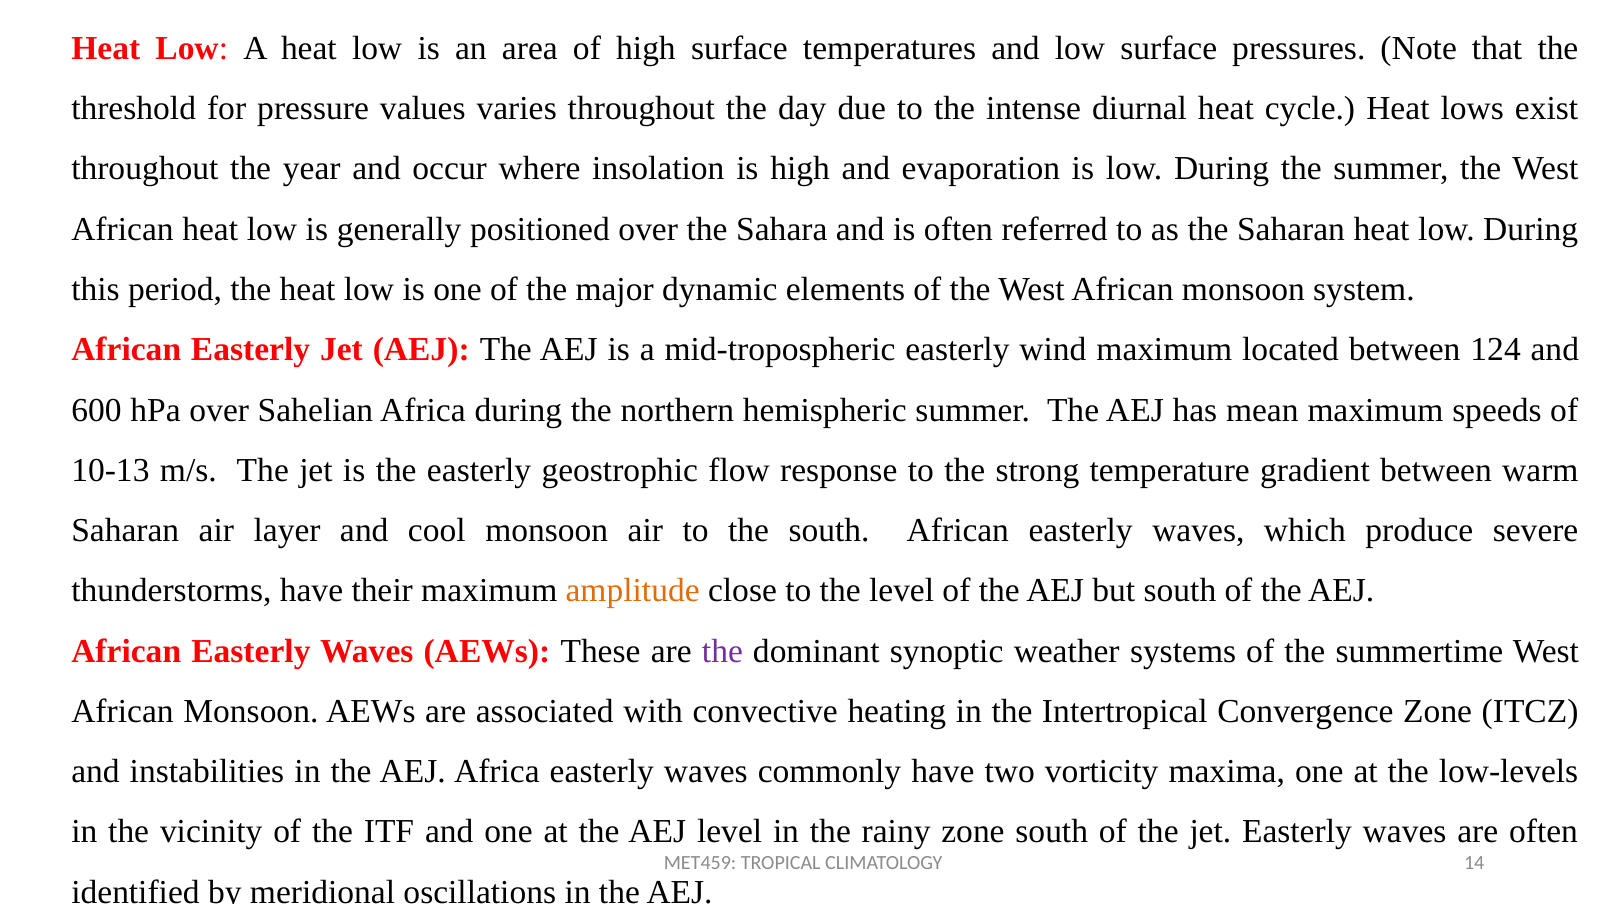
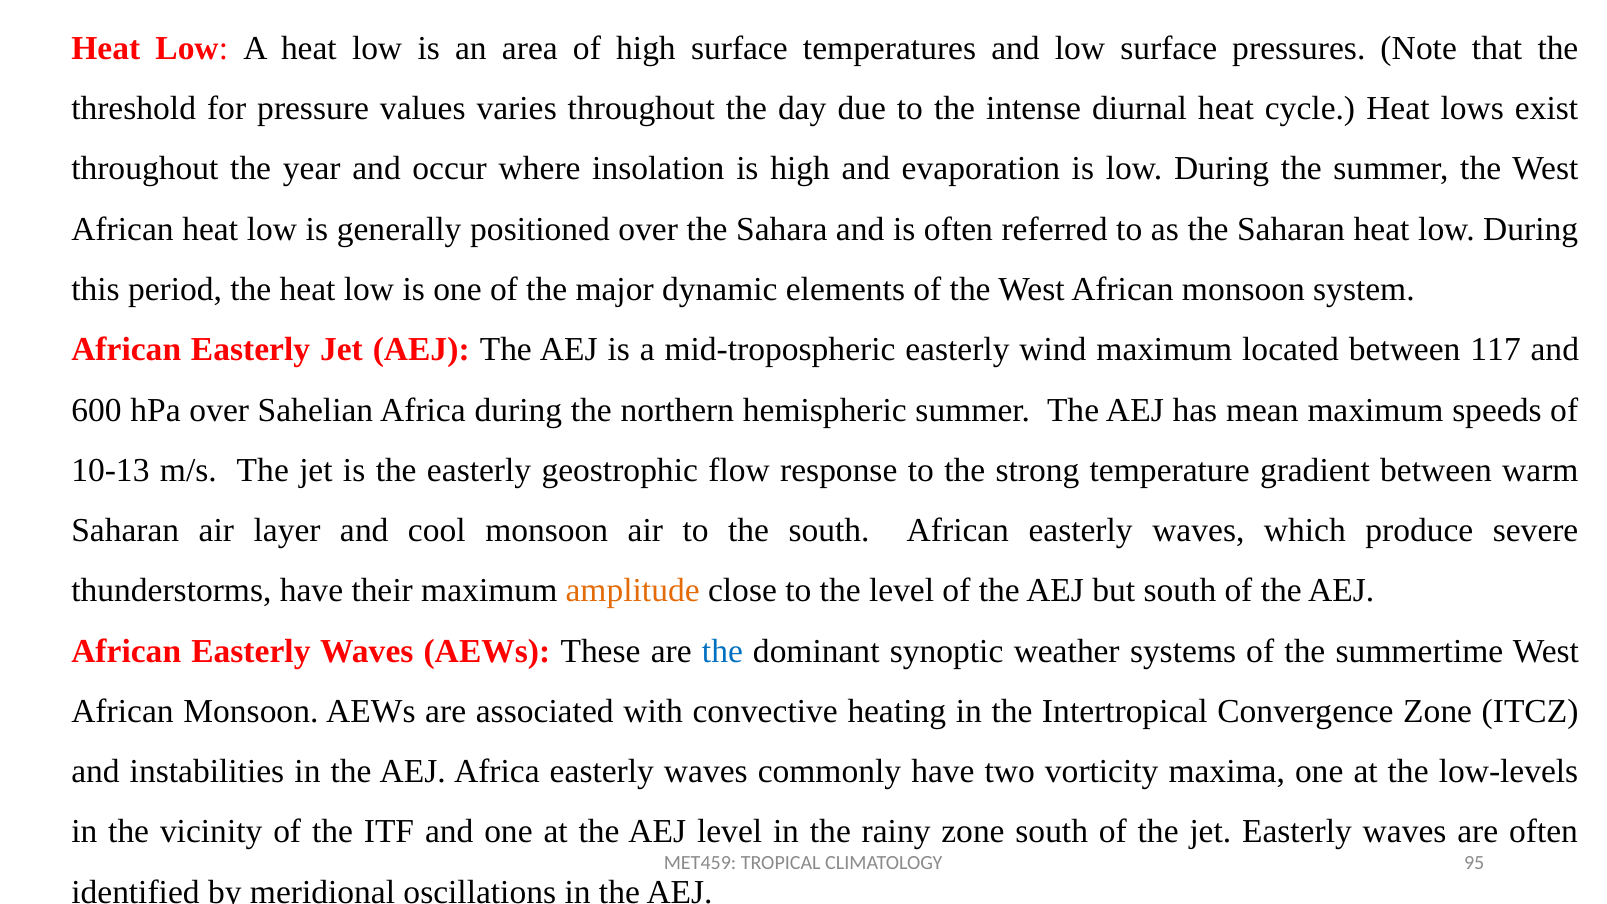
124: 124 -> 117
the at (722, 651) colour: purple -> blue
14: 14 -> 95
